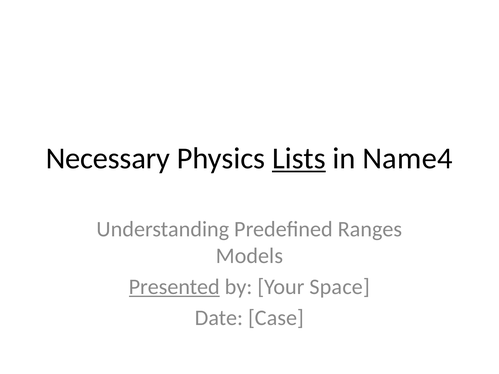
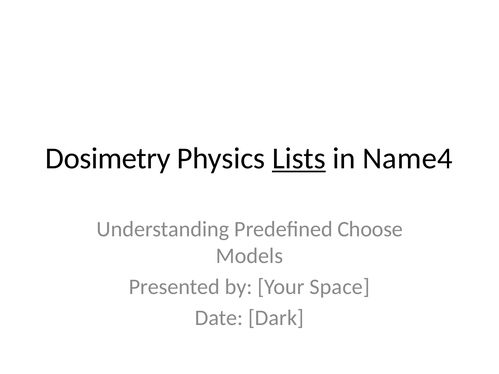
Necessary: Necessary -> Dosimetry
Ranges: Ranges -> Choose
Presented underline: present -> none
Case: Case -> Dark
